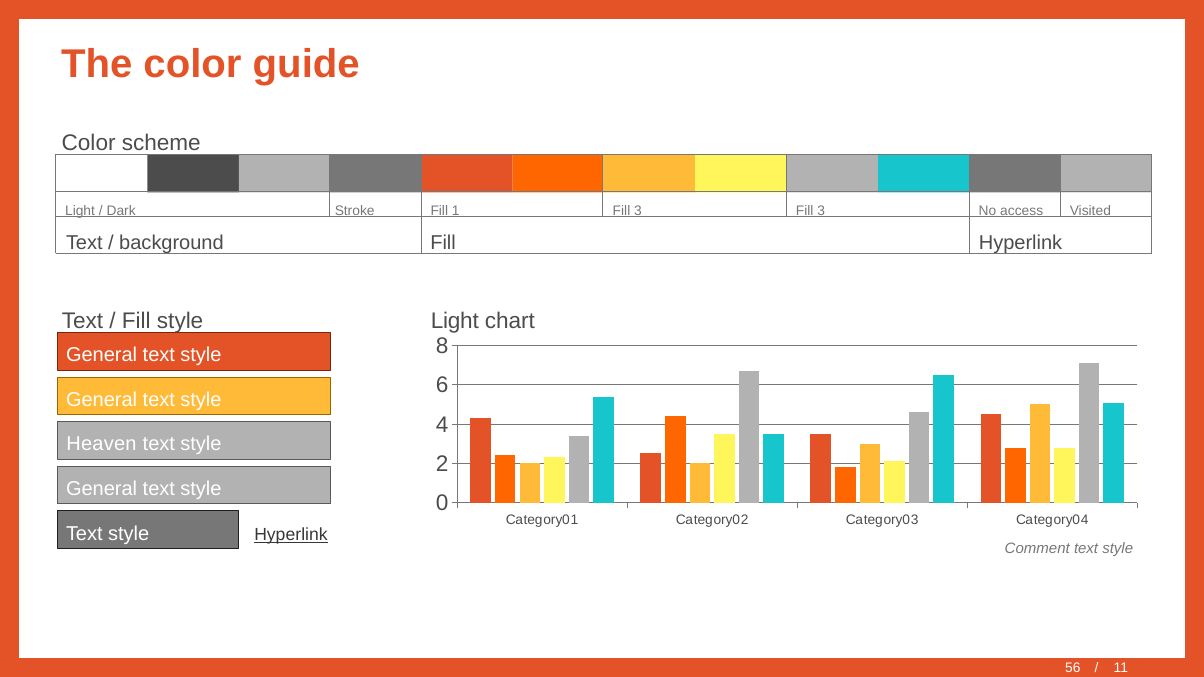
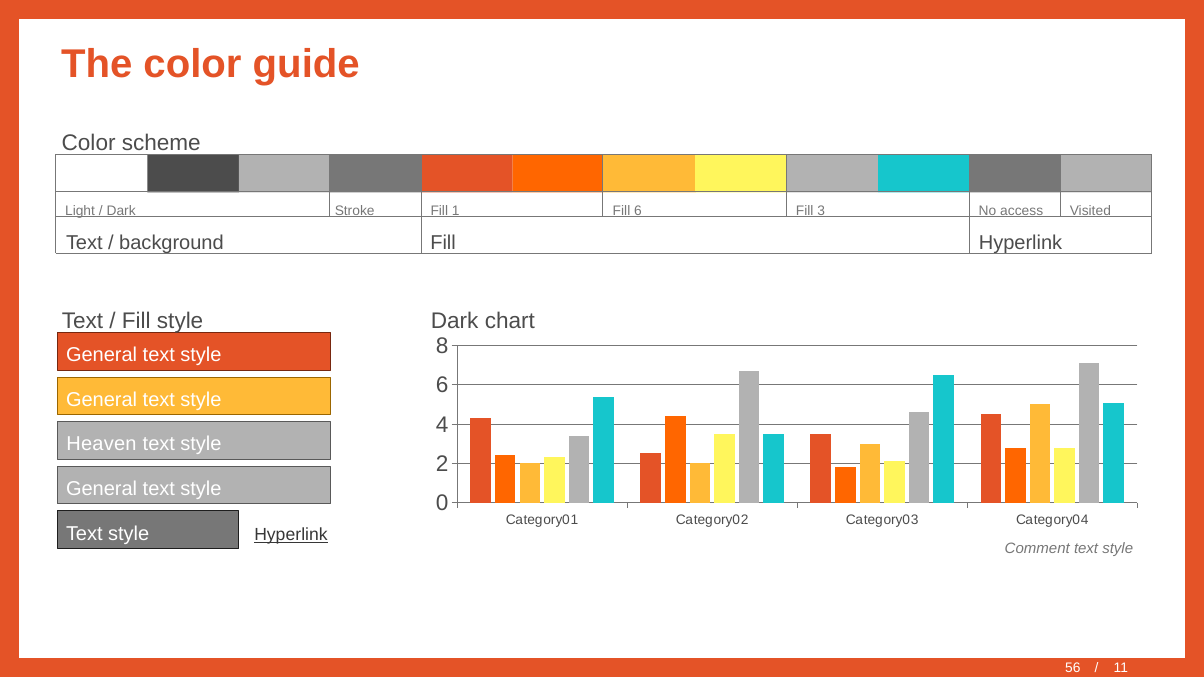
3 at (638, 211): 3 -> 6
style Light: Light -> Dark
